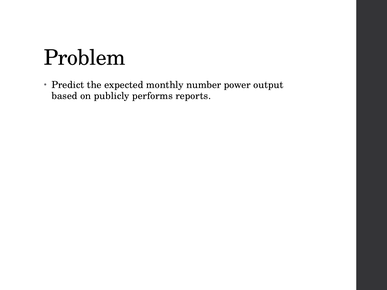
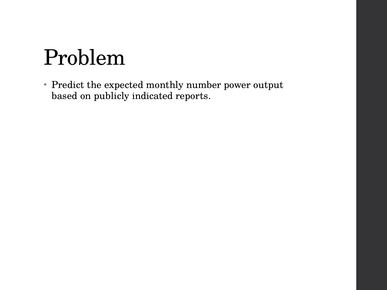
performs: performs -> indicated
